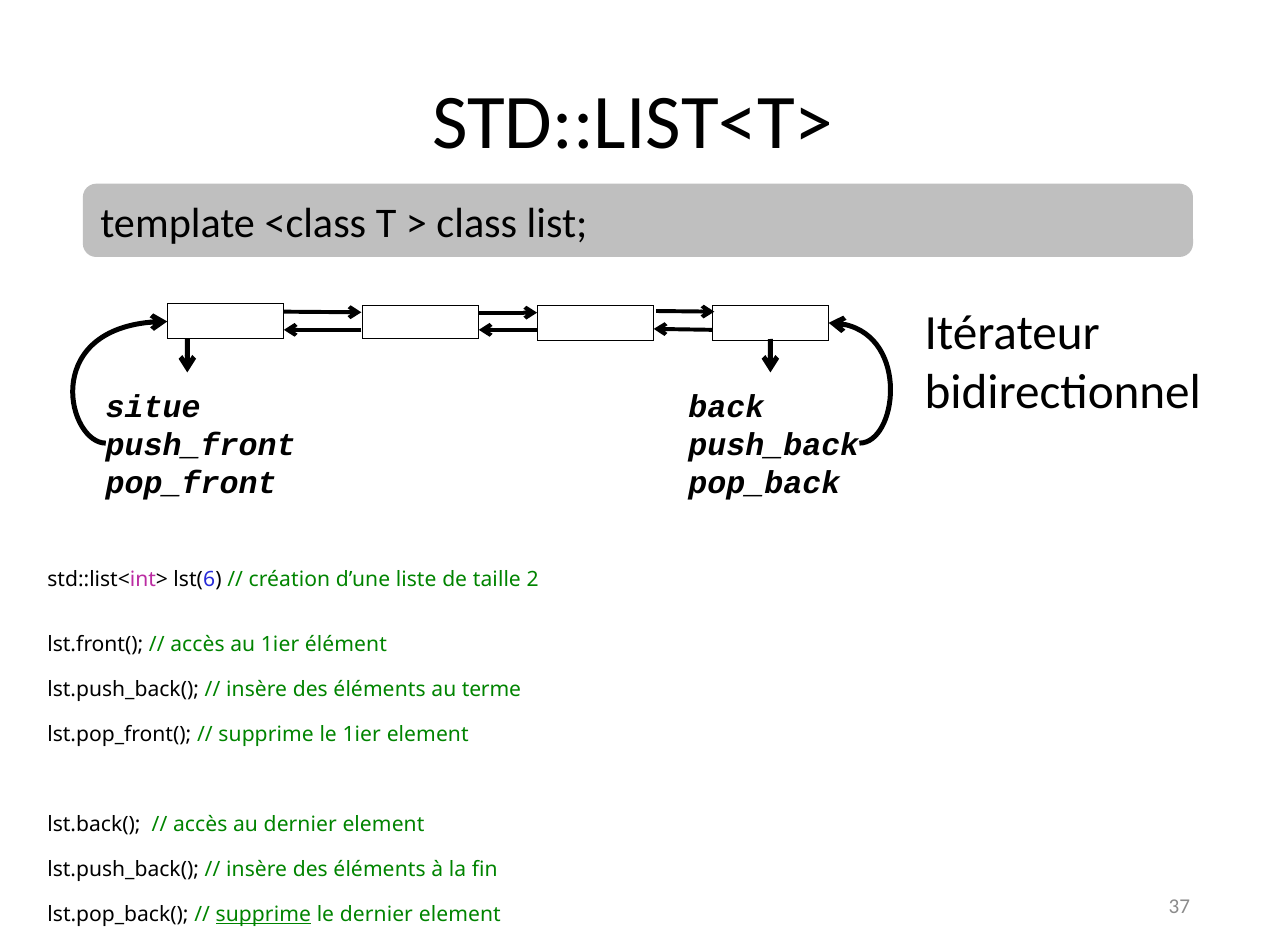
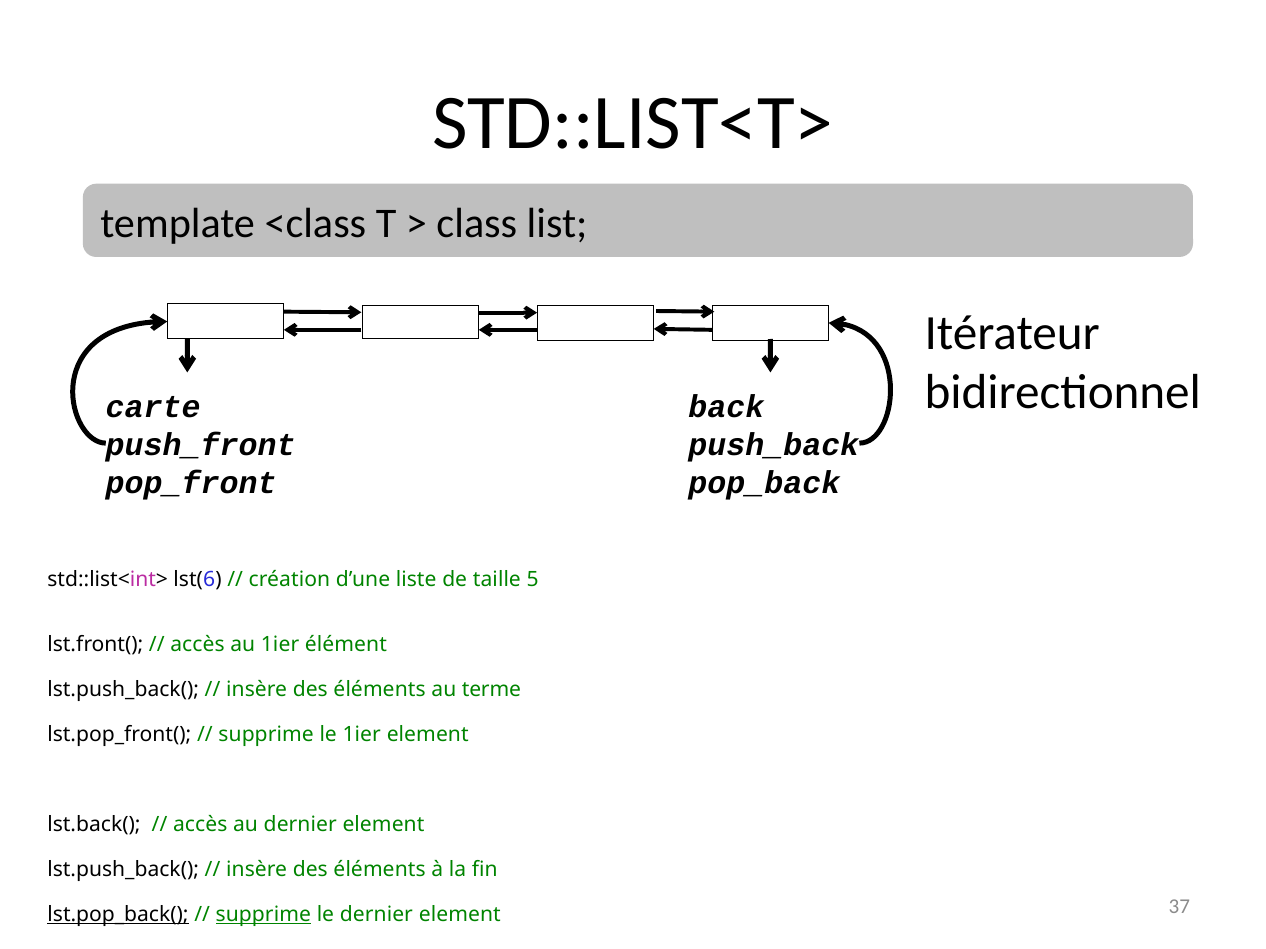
situe: situe -> carte
2: 2 -> 5
lst.pop_back( underline: none -> present
